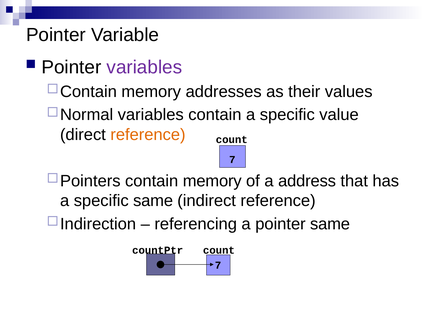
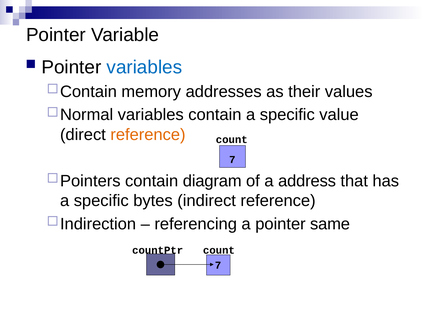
variables at (144, 67) colour: purple -> blue
contain memory: memory -> diagram
specific same: same -> bytes
